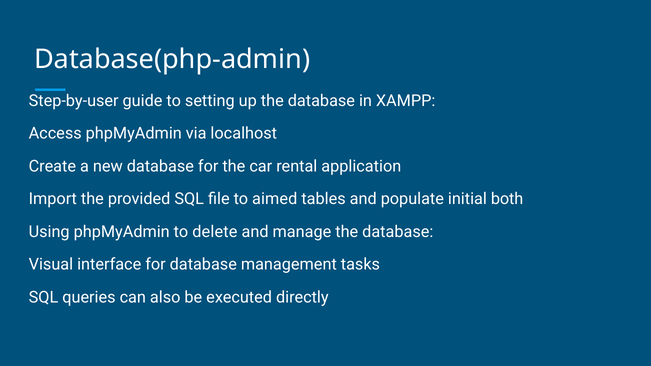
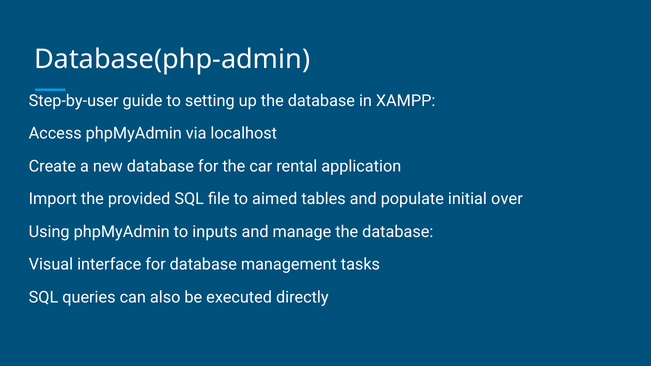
both: both -> over
delete: delete -> inputs
